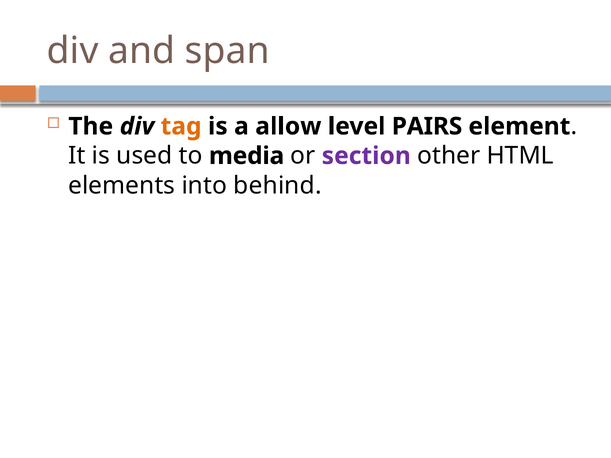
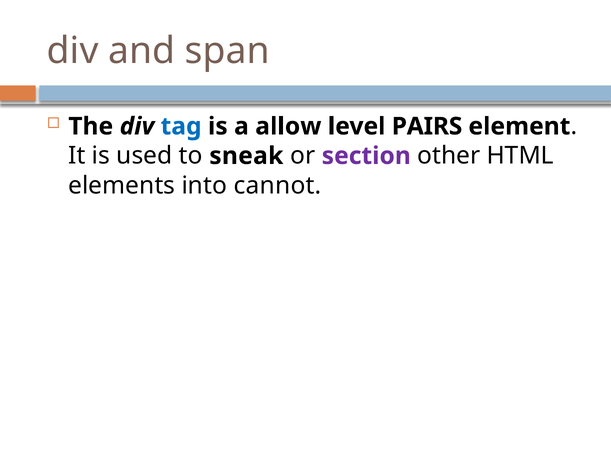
tag colour: orange -> blue
media: media -> sneak
behind: behind -> cannot
